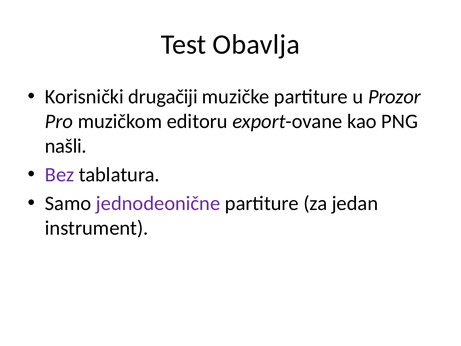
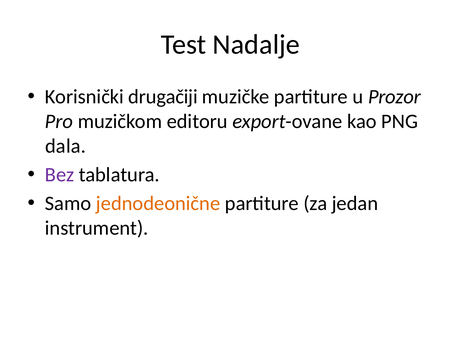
Obavlja: Obavlja -> Nadalje
našli: našli -> dala
jednodeonične colour: purple -> orange
